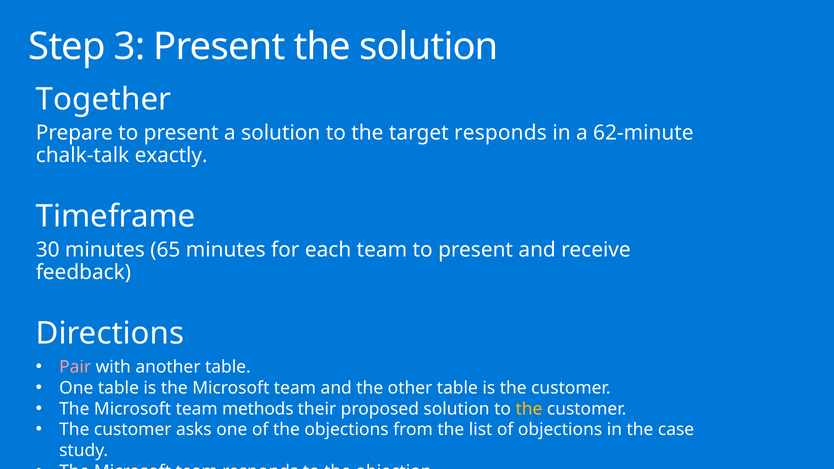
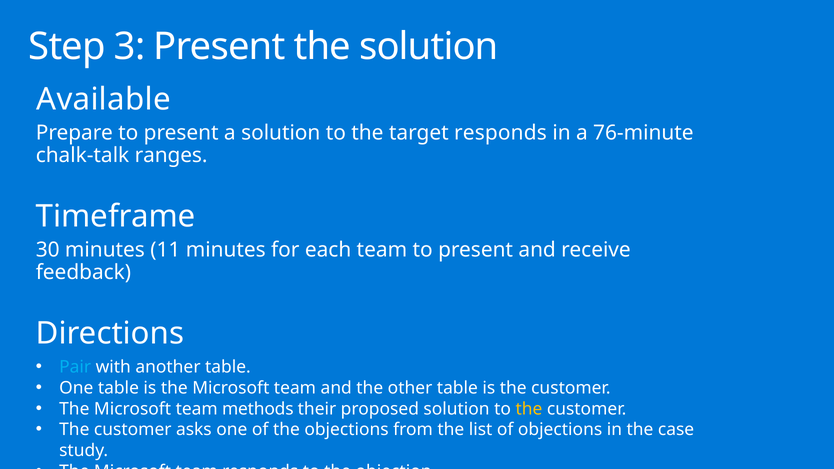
Together: Together -> Available
62-minute: 62-minute -> 76-minute
exactly: exactly -> ranges
65: 65 -> 11
Pair colour: pink -> light blue
